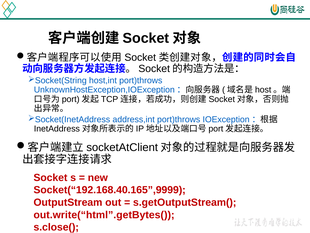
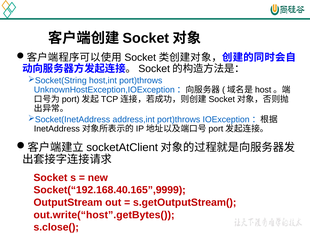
out.write(“html”.getBytes(: out.write(“html”.getBytes( -> out.write(“host”.getBytes(
